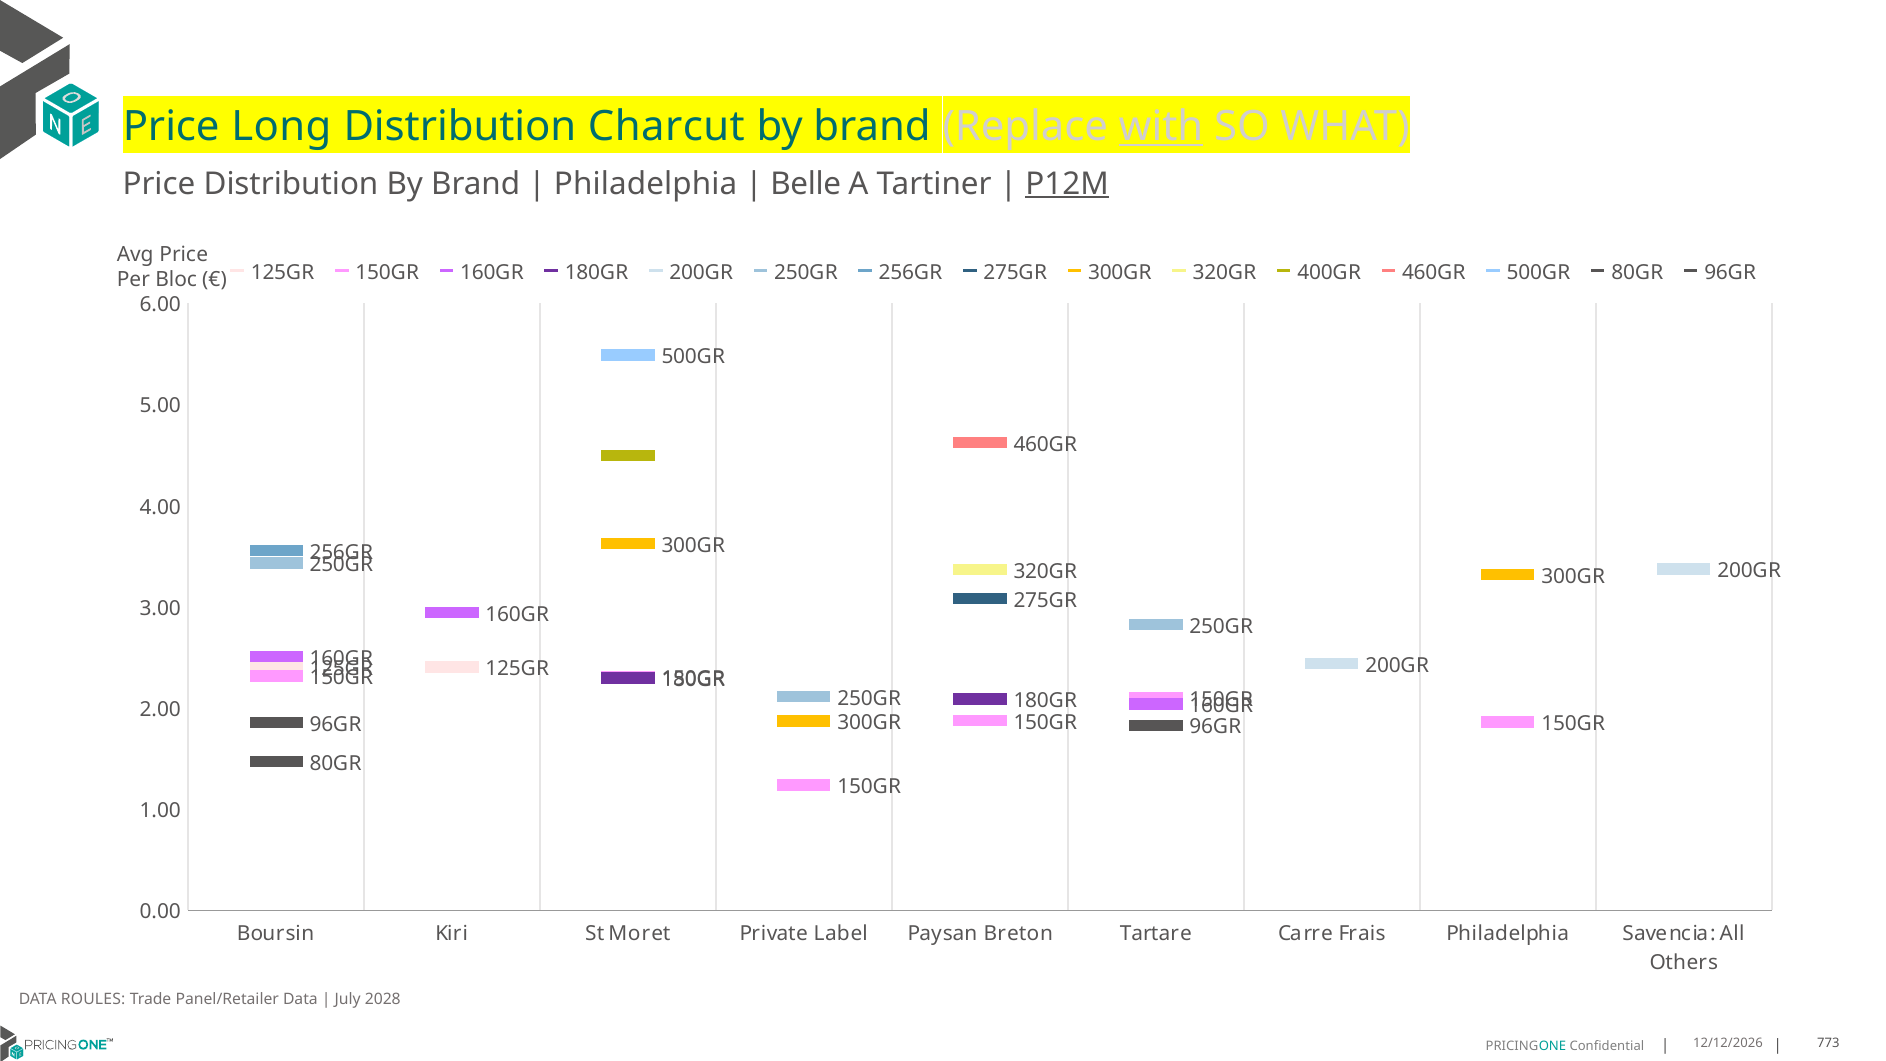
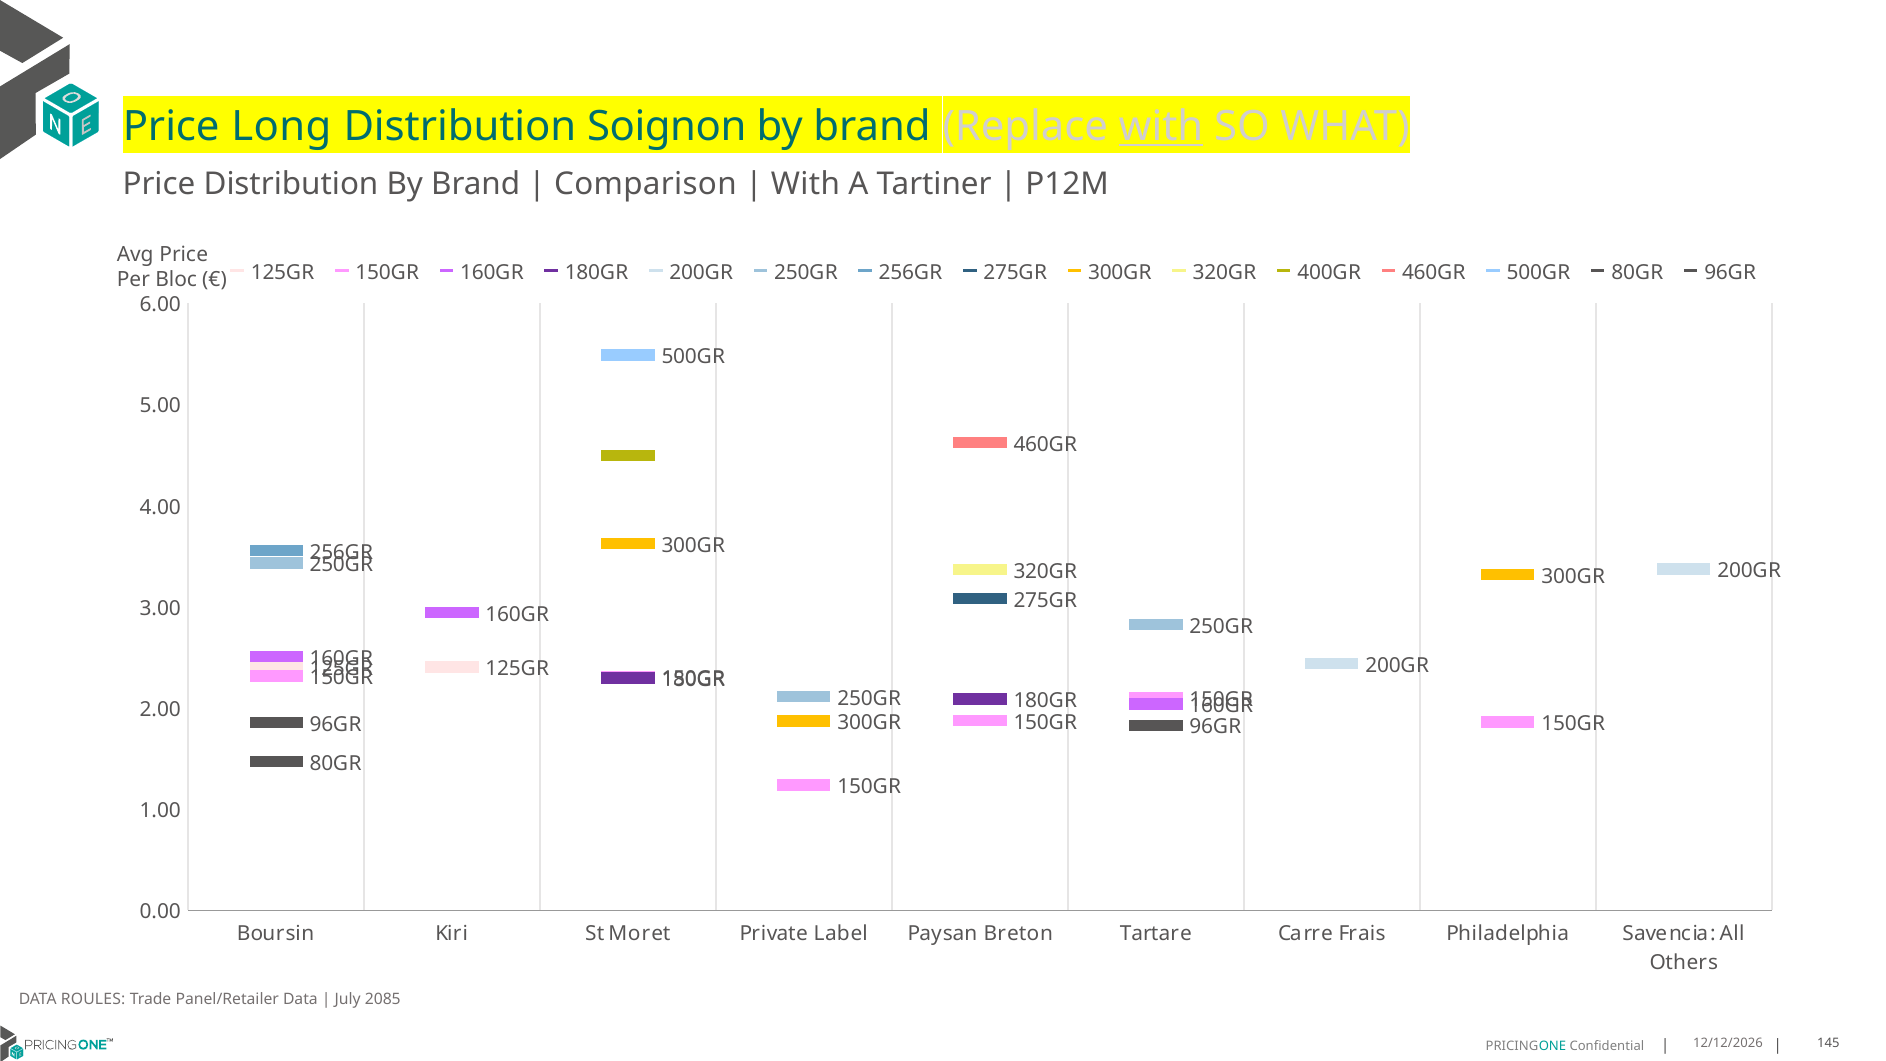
Charcut: Charcut -> Soignon
Philadelphia at (646, 184): Philadelphia -> Comparison
Belle at (806, 184): Belle -> With
P12M underline: present -> none
2028: 2028 -> 2085
773: 773 -> 145
